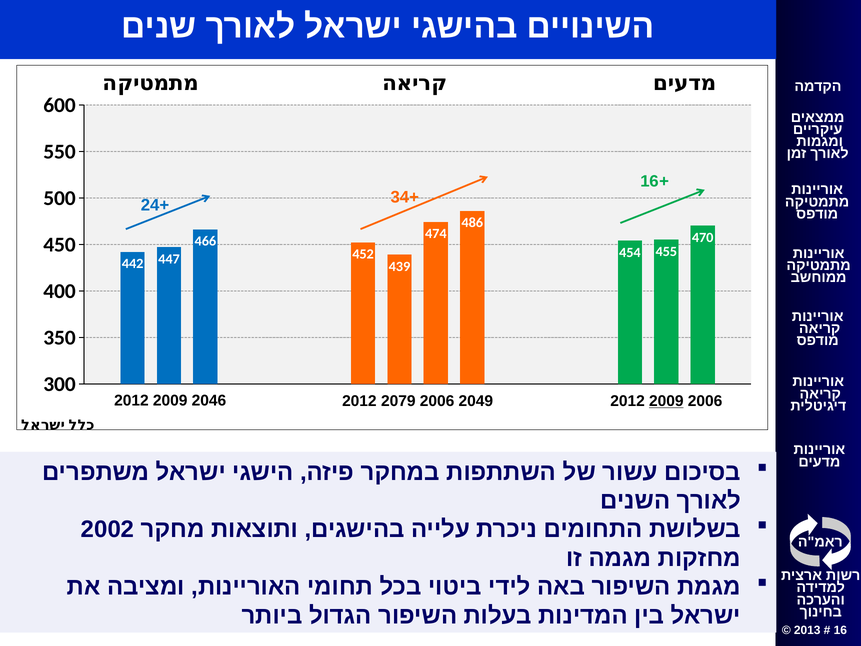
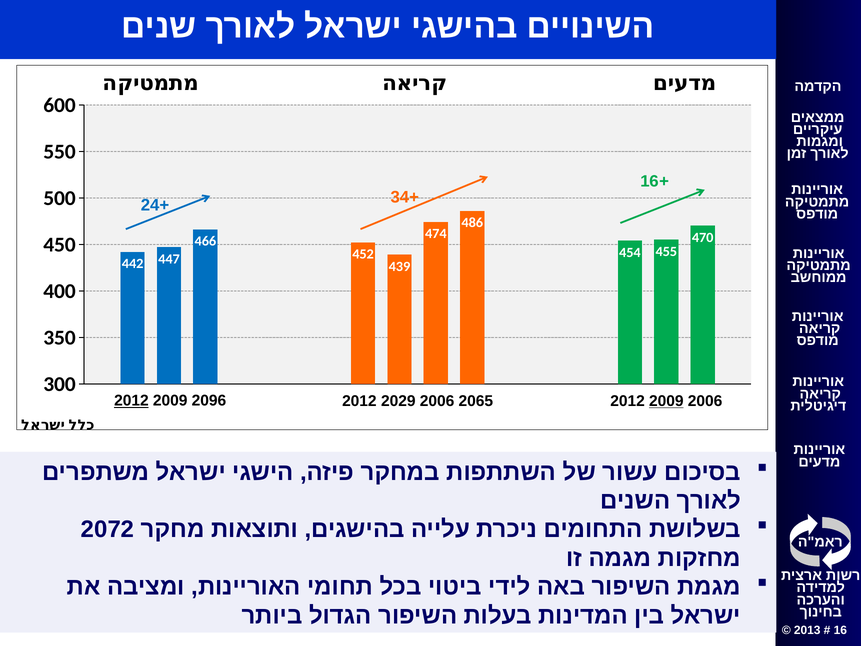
2012 at (131, 401) underline: none -> present
2046: 2046 -> 2096
2079: 2079 -> 2029
2049: 2049 -> 2065
2002: 2002 -> 2072
